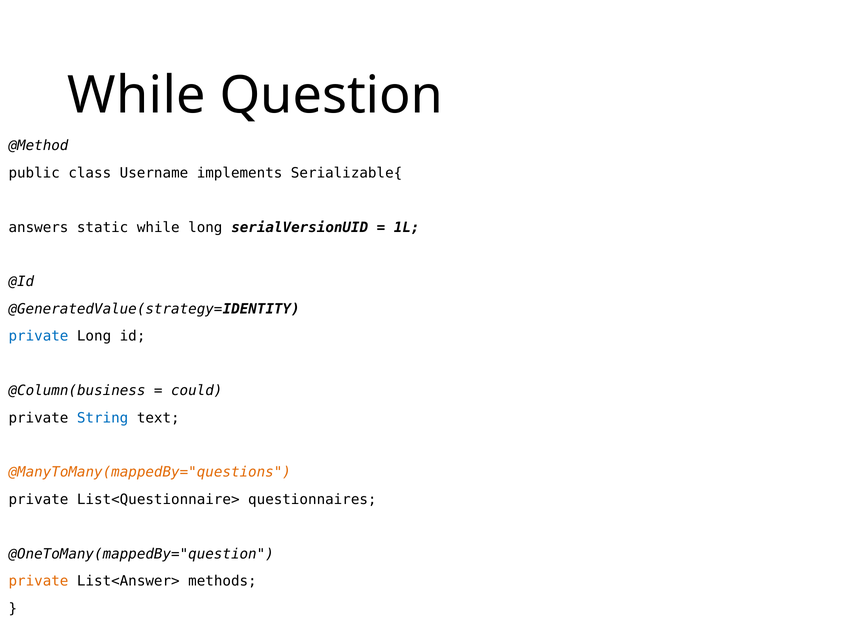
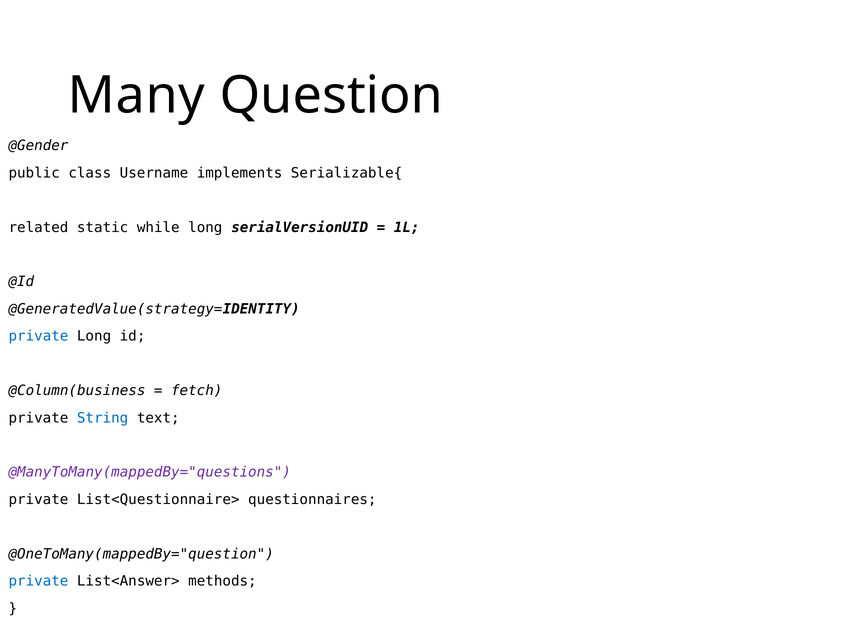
While at (137, 96): While -> Many
@Method: @Method -> @Gender
answers: answers -> related
could: could -> fetch
@ManyToMany(mappedBy="questions colour: orange -> purple
private at (38, 582) colour: orange -> blue
